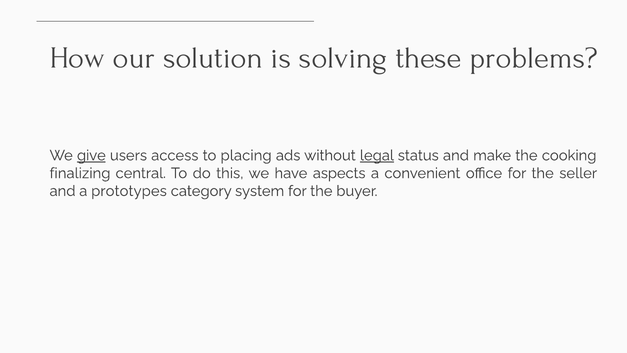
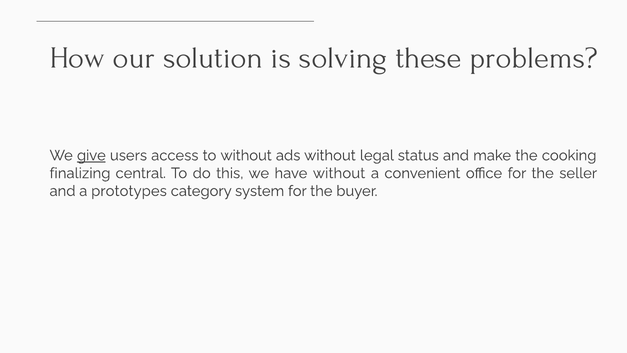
to placing: placing -> without
legal underline: present -> none
have aspects: aspects -> without
